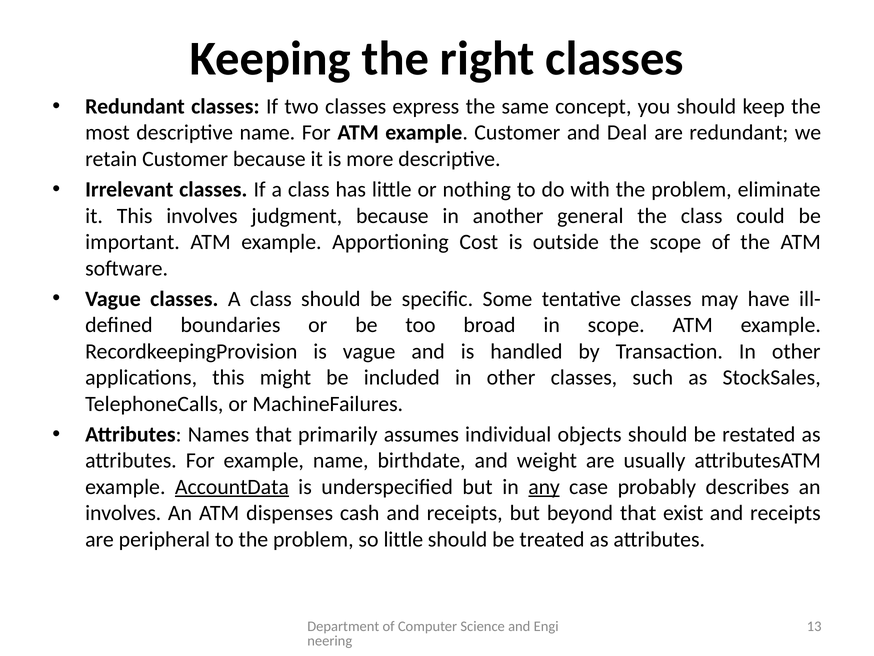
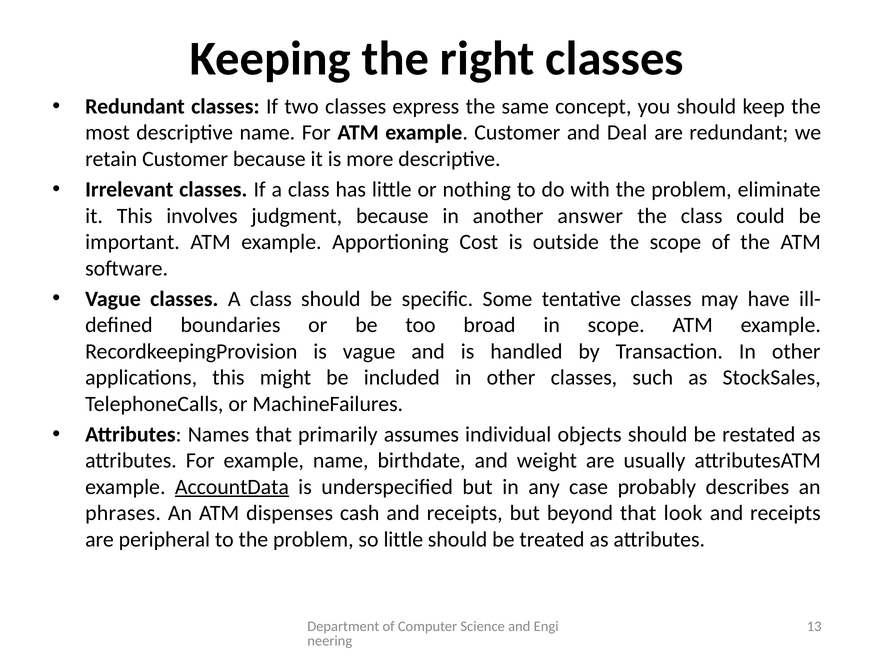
general: general -> answer
any underline: present -> none
involves at (123, 513): involves -> phrases
exist: exist -> look
